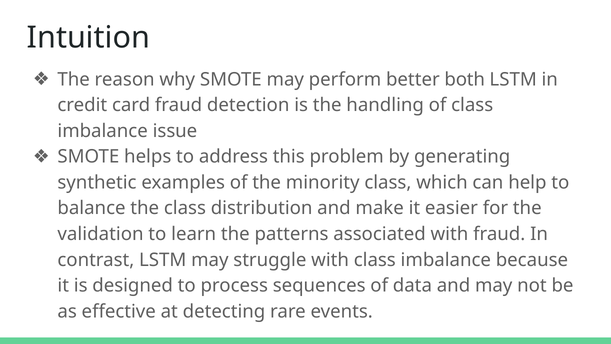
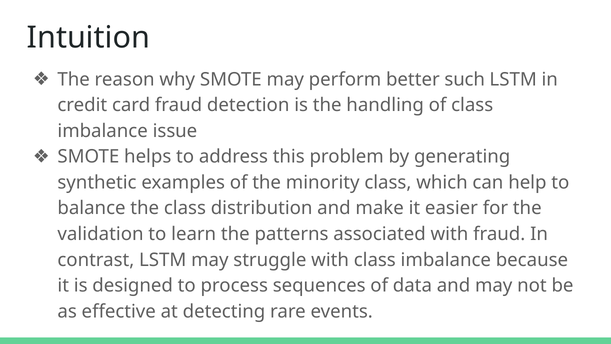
both: both -> such
